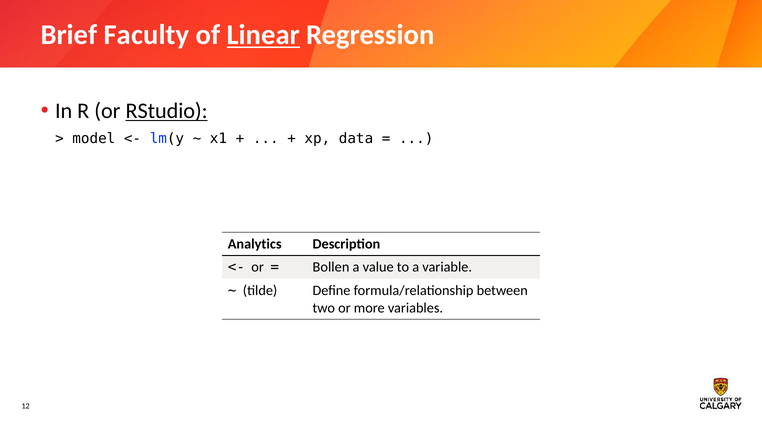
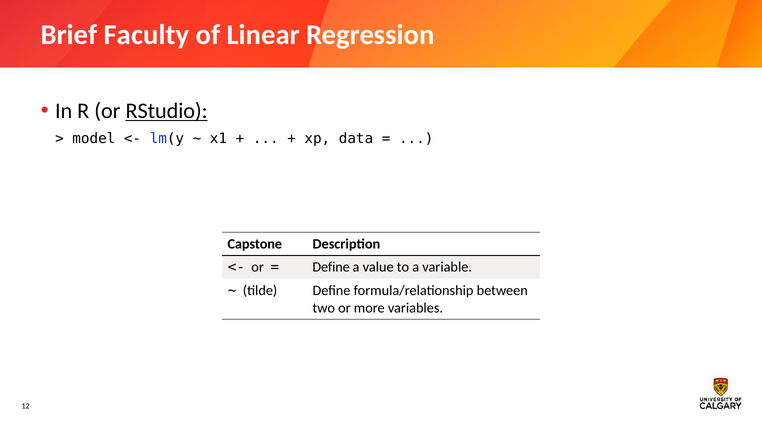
Linear underline: present -> none
Analytics: Analytics -> Capstone
Bollen at (331, 267): Bollen -> Define
